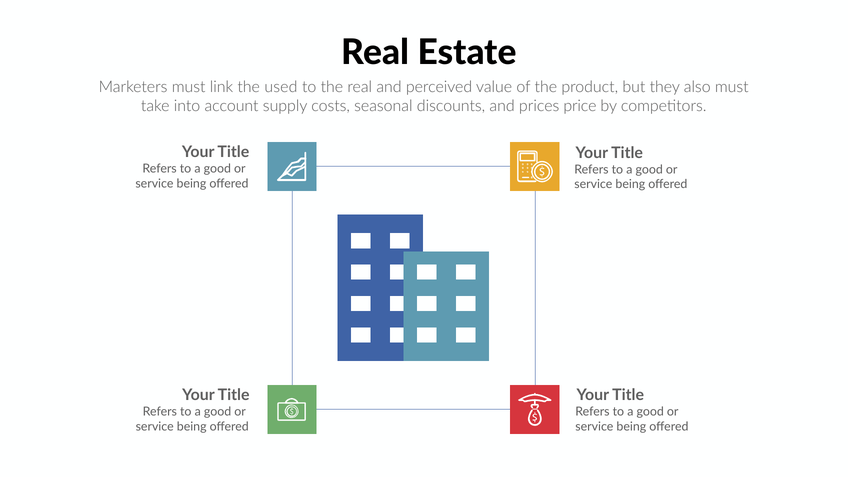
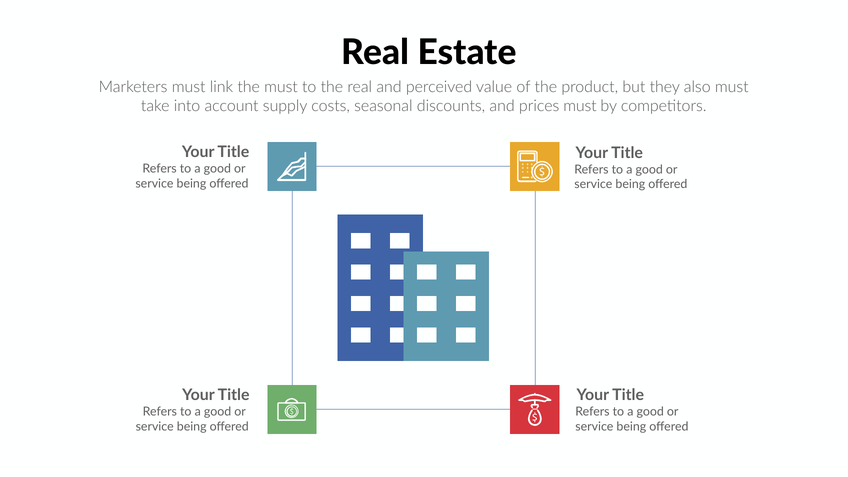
the used: used -> must
prices price: price -> must
